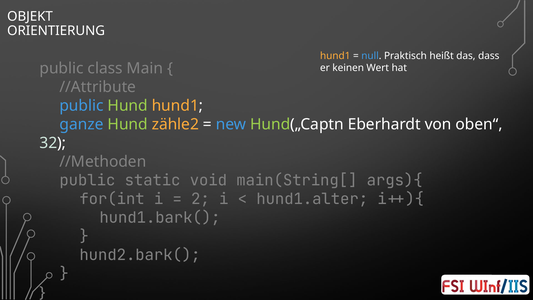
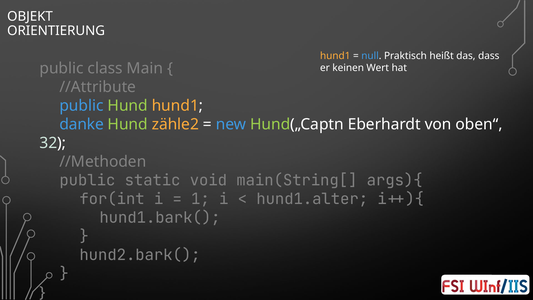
ganze: ganze -> danke
2: 2 -> 1
